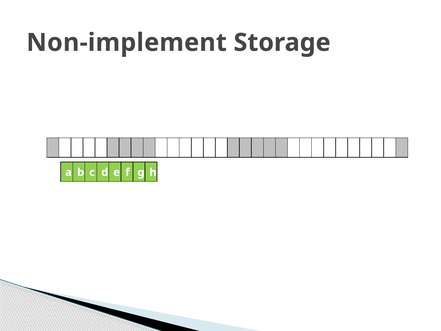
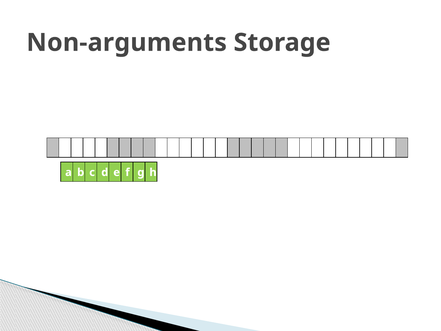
Non-implement: Non-implement -> Non-arguments
